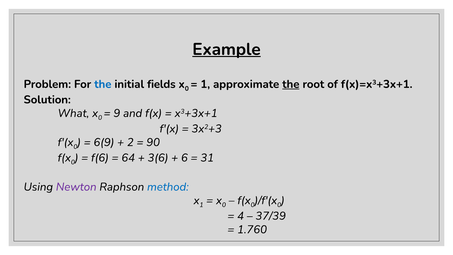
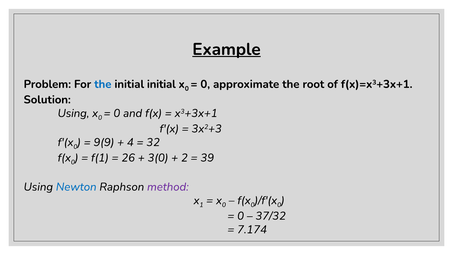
initial fields: fields -> initial
1 at (205, 84): 1 -> 0
the at (291, 84) underline: present -> none
What at (73, 113): What -> Using
9 at (117, 113): 9 -> 0
6(9: 6(9 -> 9(9
2: 2 -> 4
90: 90 -> 32
f(6: f(6 -> f(1
64: 64 -> 26
3(6: 3(6 -> 3(0
6: 6 -> 2
31: 31 -> 39
Newton colour: purple -> blue
method colour: blue -> purple
4 at (241, 216): 4 -> 0
37/39: 37/39 -> 37/32
1.760: 1.760 -> 7.174
